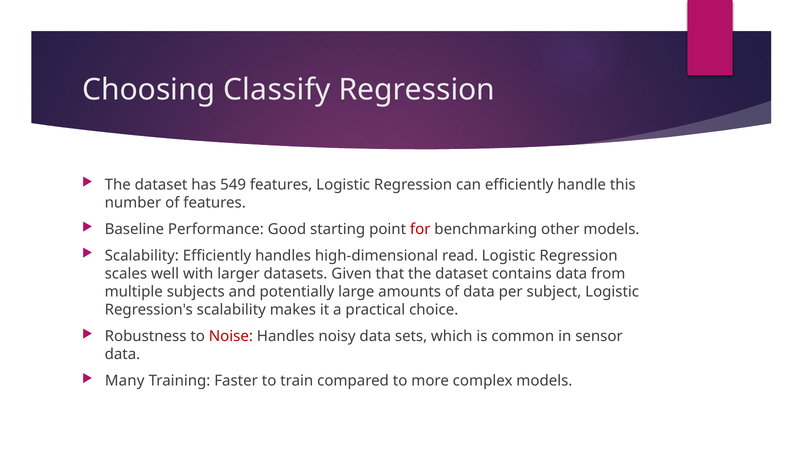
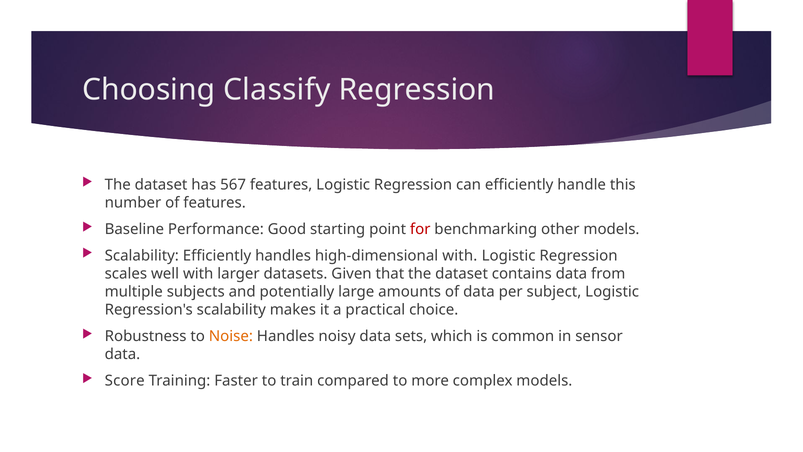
549: 549 -> 567
high-dimensional read: read -> with
Noise colour: red -> orange
Many: Many -> Score
